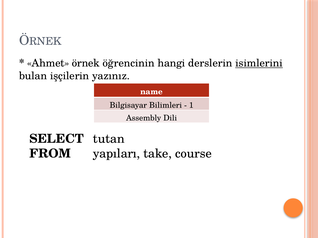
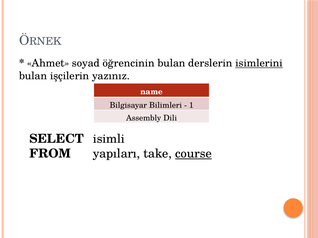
örnek: örnek -> soyad
öğrencinin hangi: hangi -> bulan
tutan: tutan -> isimli
course underline: none -> present
